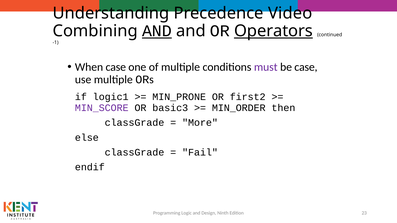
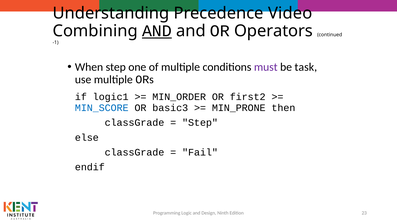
Operators underline: present -> none
When case: case -> step
be case: case -> task
MIN_PRONE: MIN_PRONE -> MIN_ORDER
MIN_SCORE colour: purple -> blue
MIN_ORDER: MIN_ORDER -> MIN_PRONE
More at (200, 123): More -> Step
